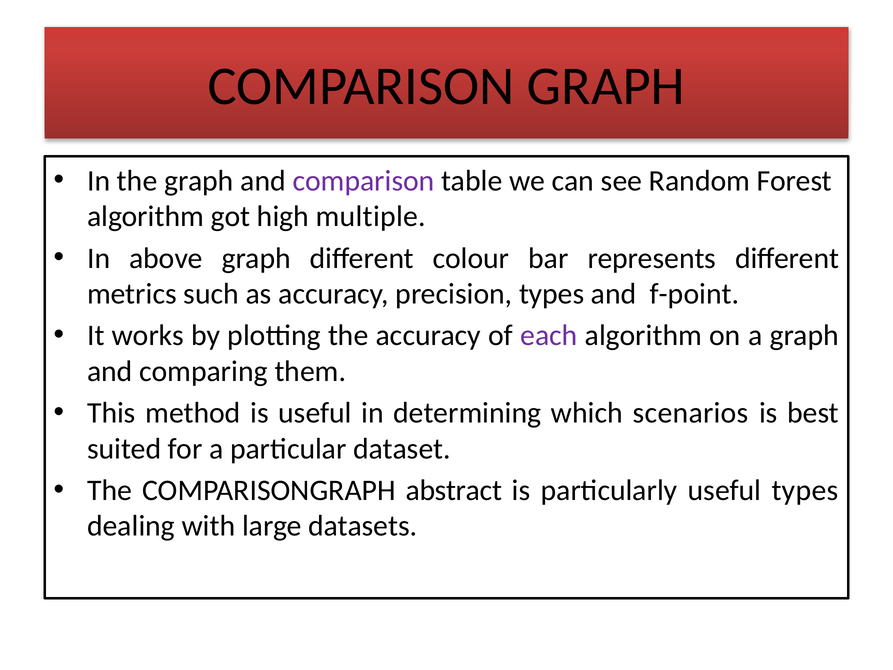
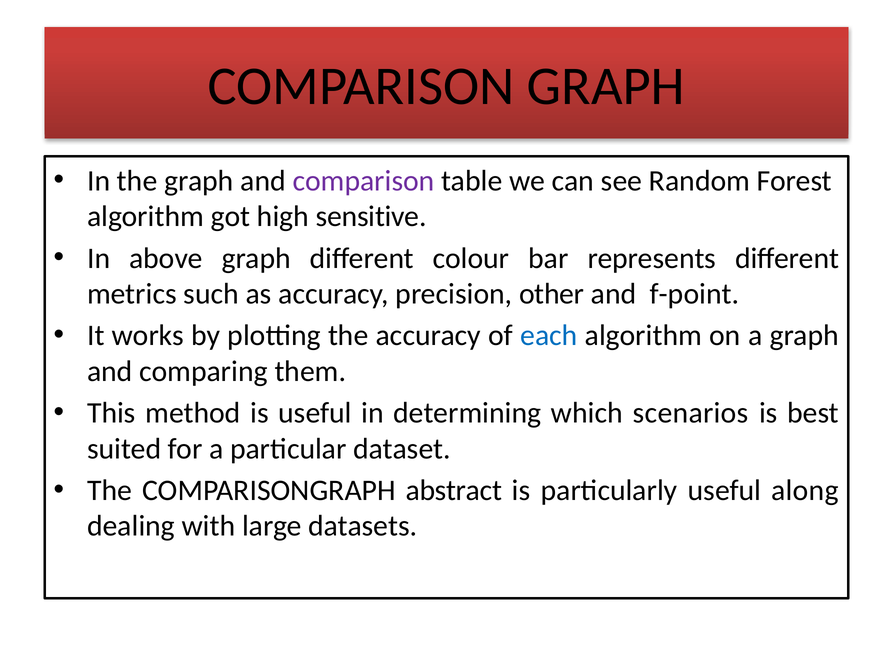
multiple: multiple -> sensitive
precision types: types -> other
each colour: purple -> blue
useful types: types -> along
